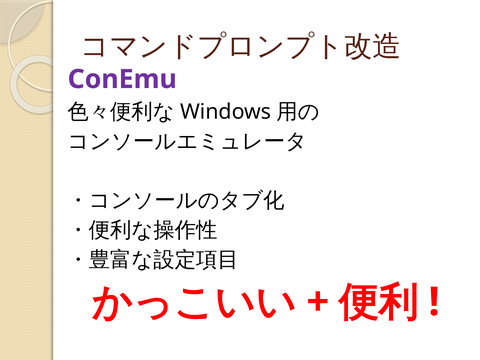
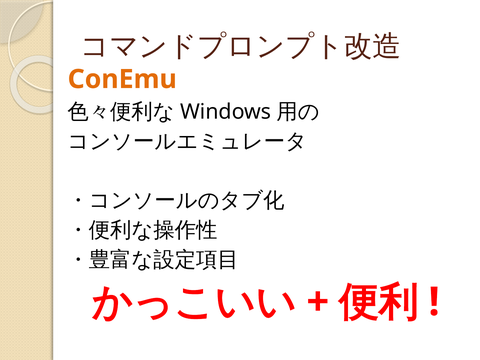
ConEmu colour: purple -> orange
